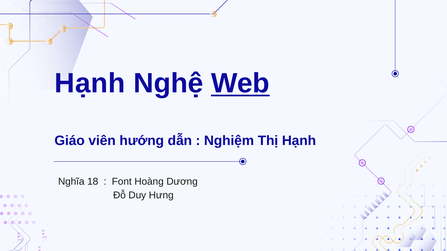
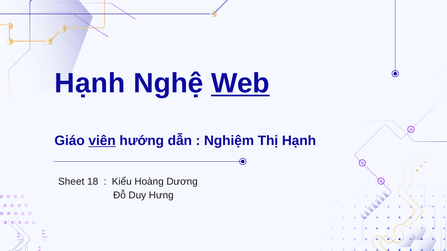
viên underline: none -> present
Nghĩa: Nghĩa -> Sheet
Font: Font -> Kiểu
